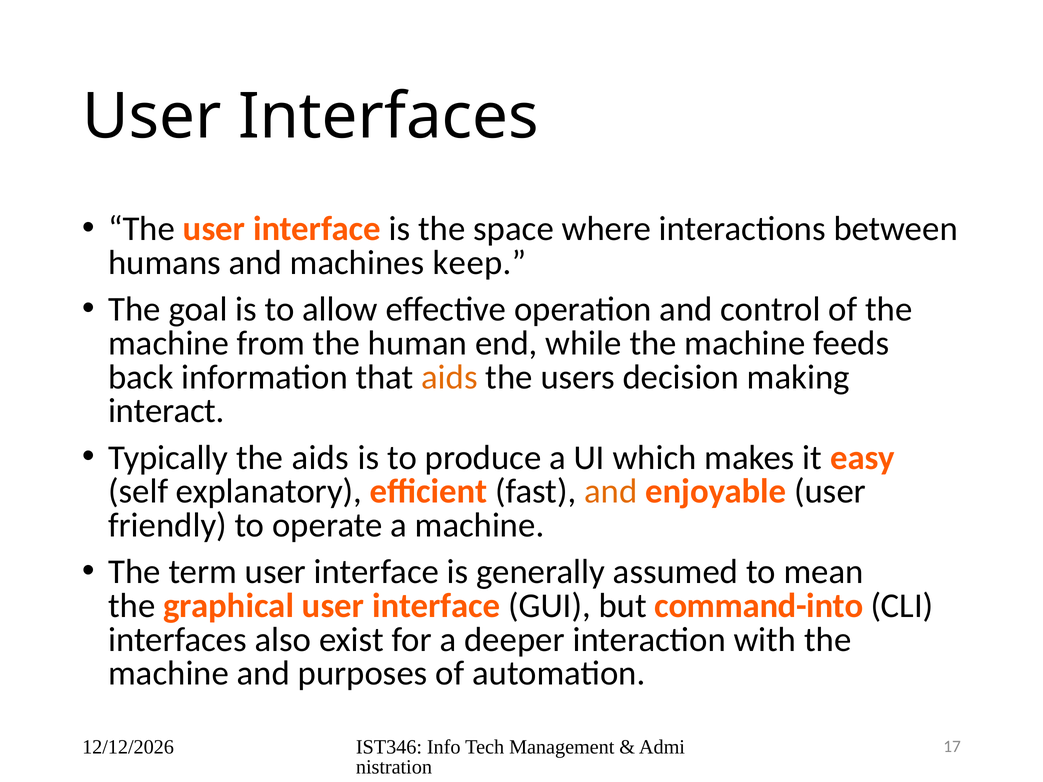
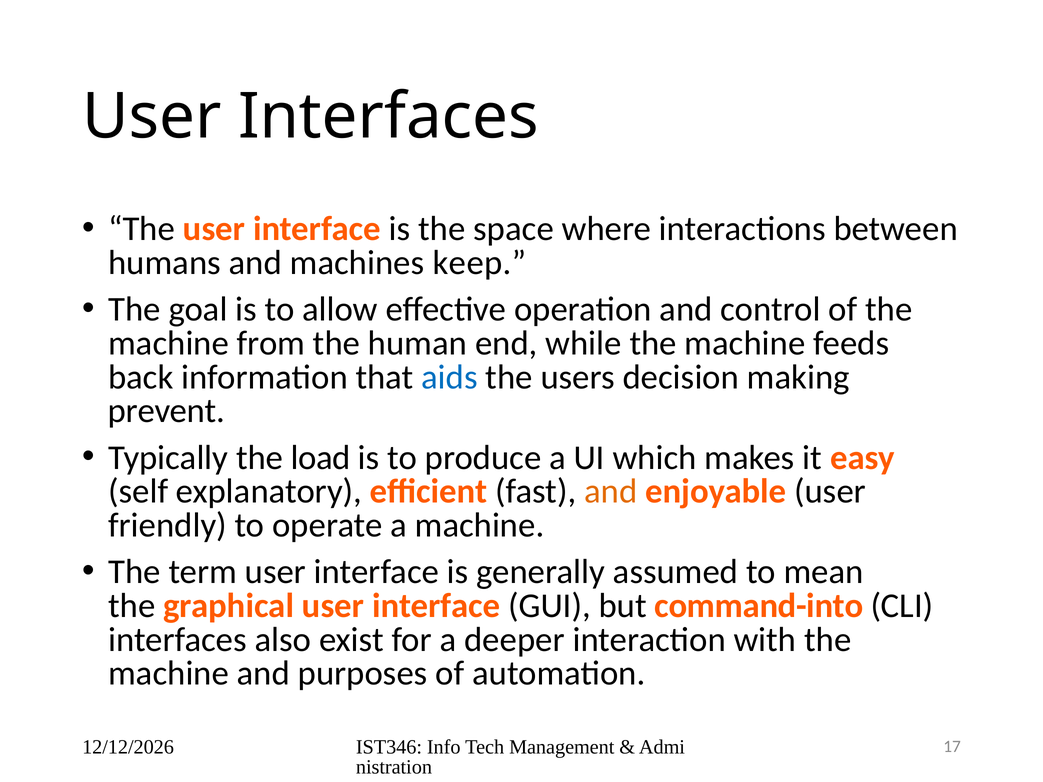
aids at (449, 377) colour: orange -> blue
interact: interact -> prevent
the aids: aids -> load
